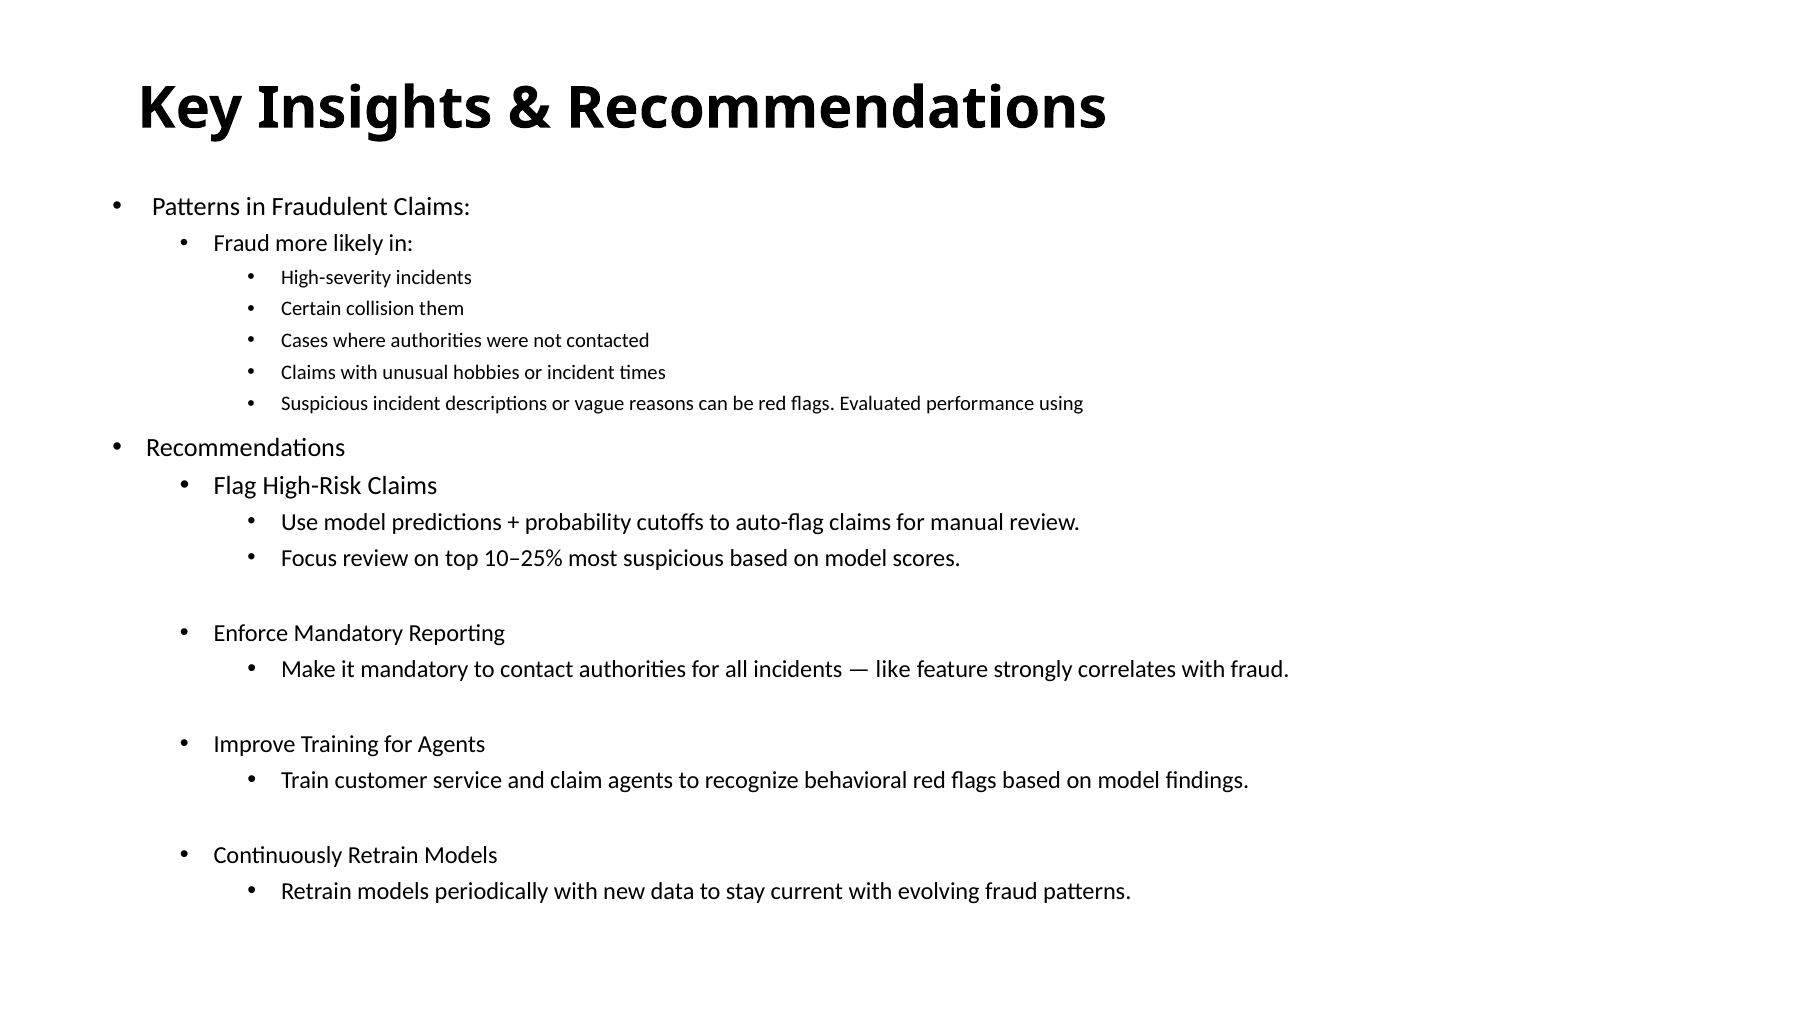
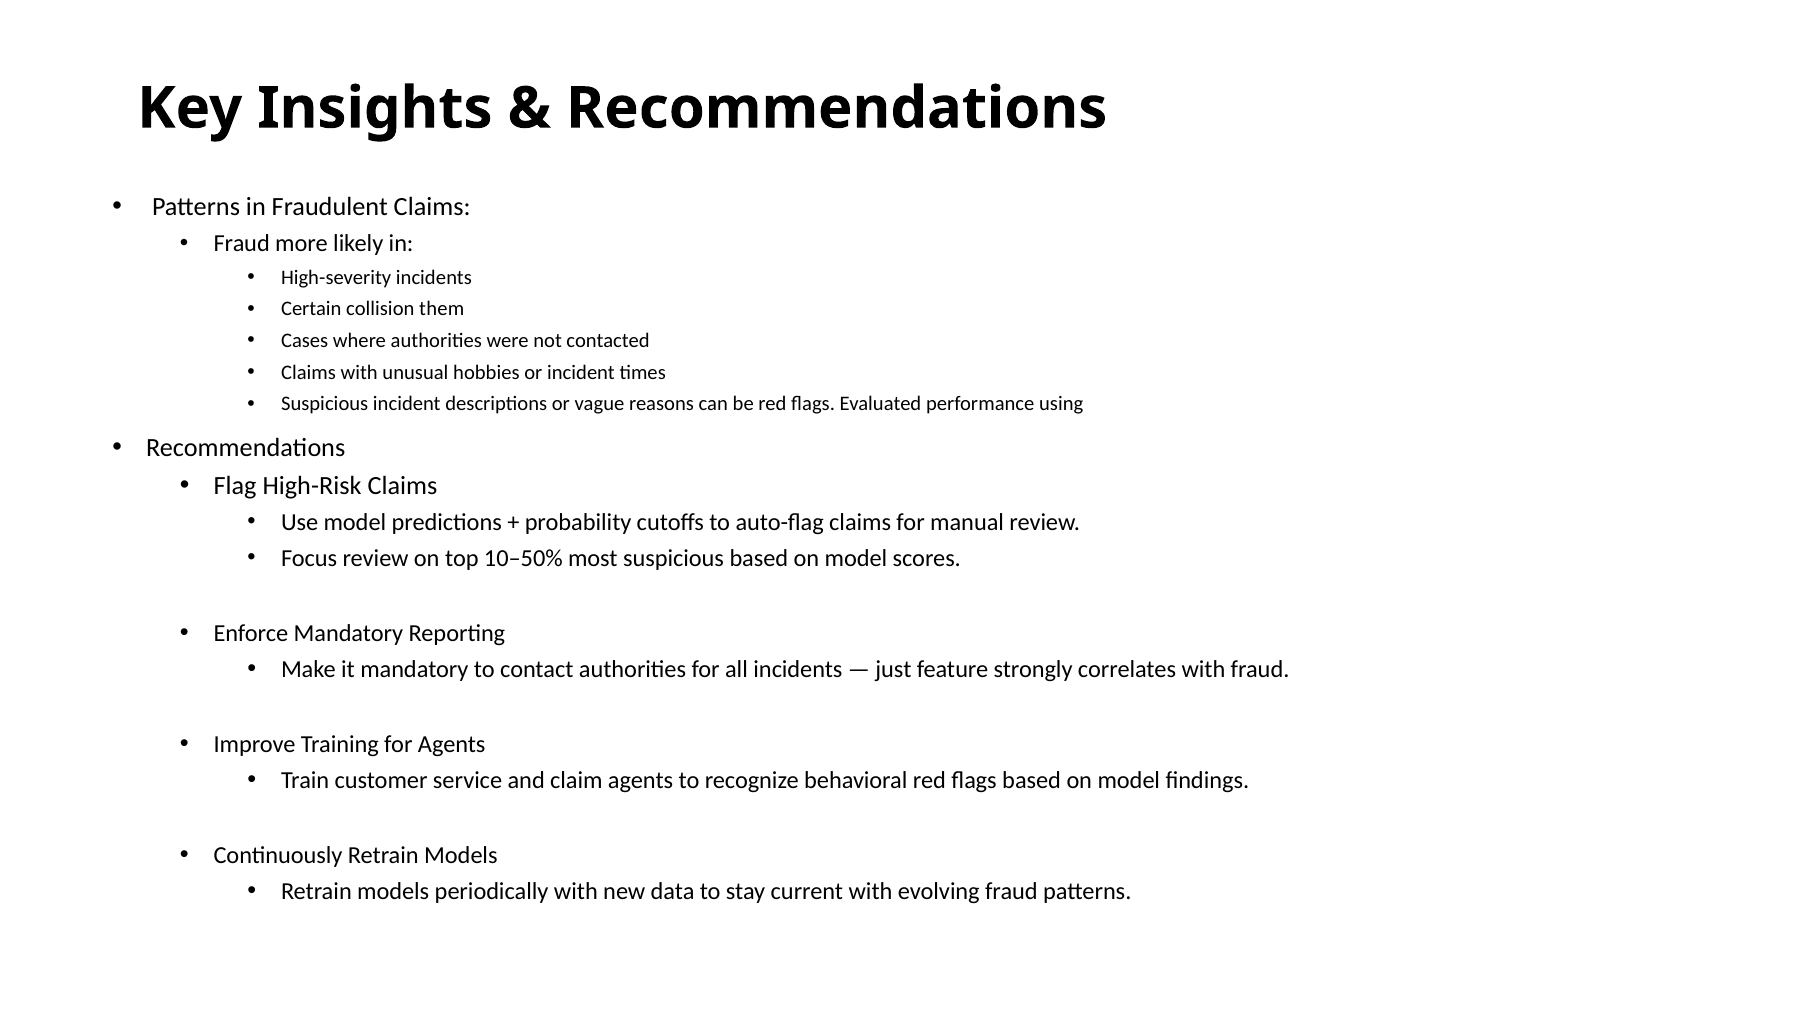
10–25%: 10–25% -> 10–50%
like: like -> just
